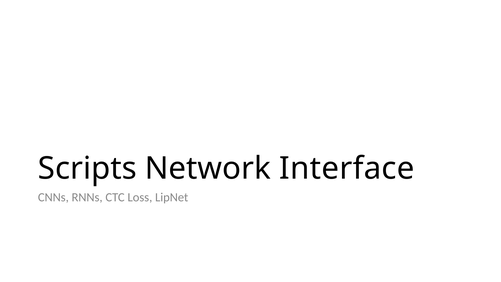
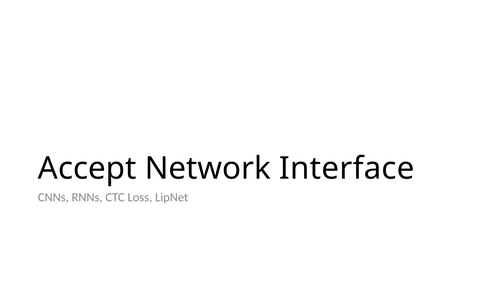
Scripts: Scripts -> Accept
